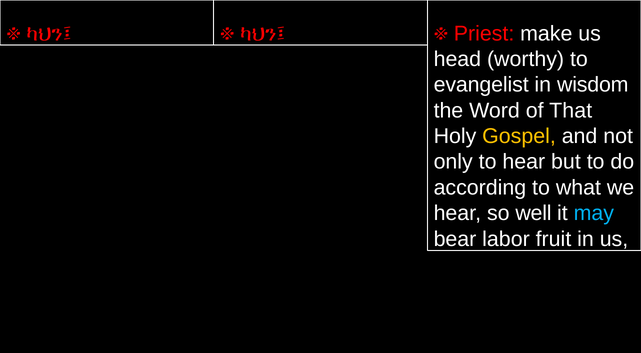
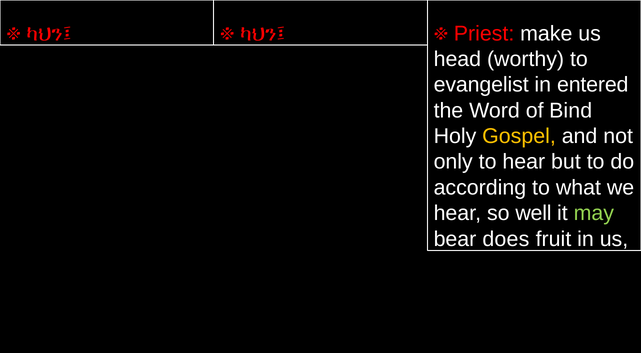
wisdom: wisdom -> entered
That: That -> Bind
may colour: light blue -> light green
labor: labor -> does
